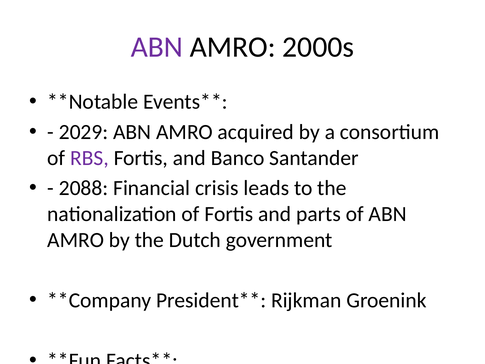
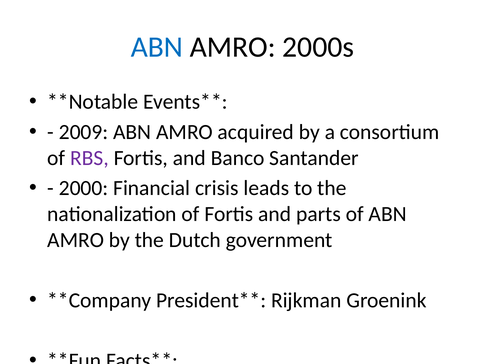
ABN at (157, 47) colour: purple -> blue
2029: 2029 -> 2009
2088: 2088 -> 2000
